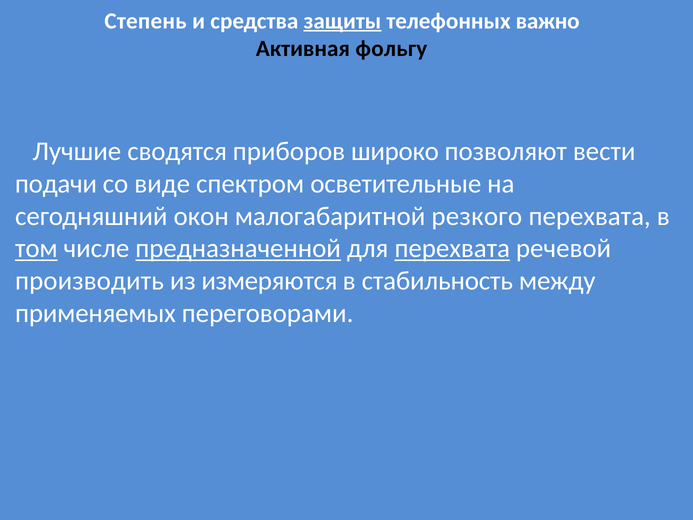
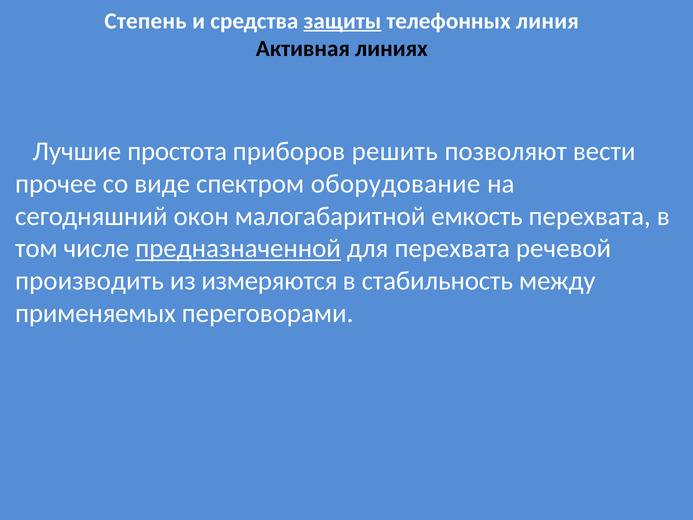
важно: важно -> линия
фольгу: фольгу -> линиях
сводятся: сводятся -> простота
широко: широко -> решить
подачи: подачи -> прочее
осветительные: осветительные -> оборудование
резкого: резкого -> емкость
том underline: present -> none
перехвата at (452, 248) underline: present -> none
